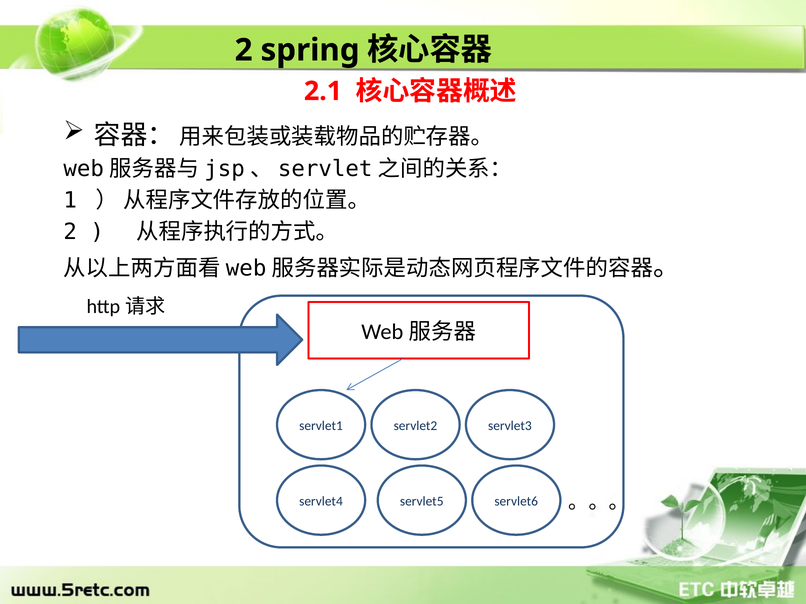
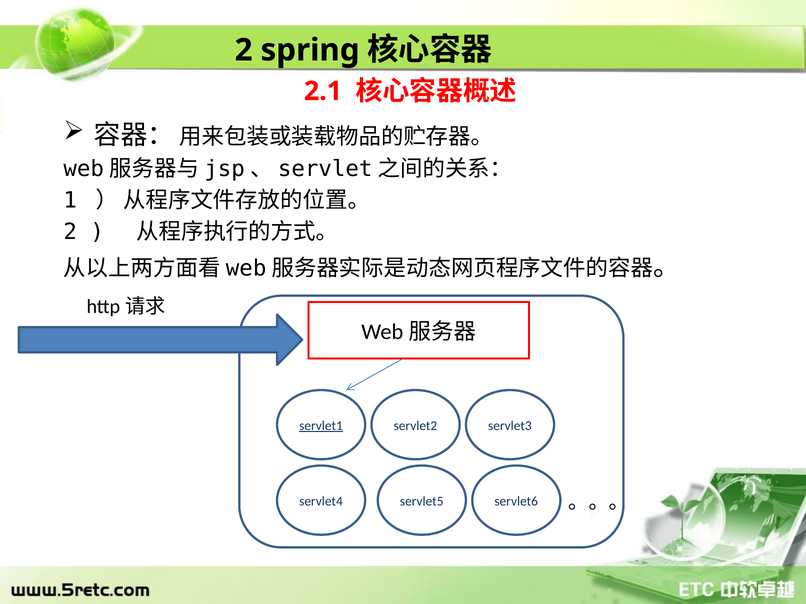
servlet1 underline: none -> present
